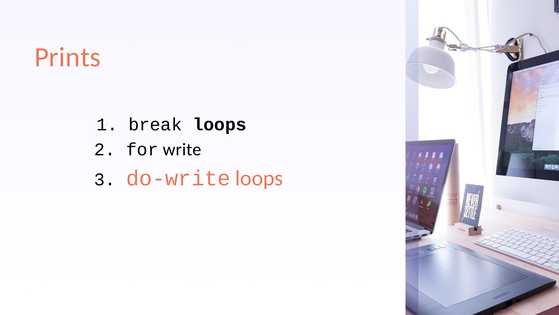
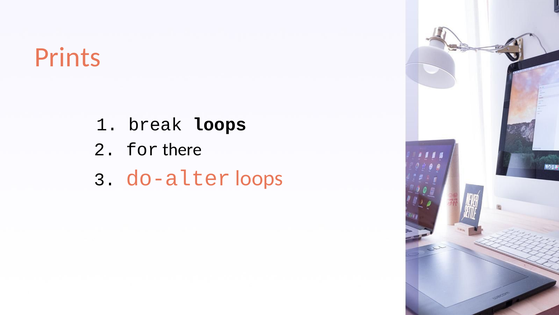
write: write -> there
do-write: do-write -> do-alter
